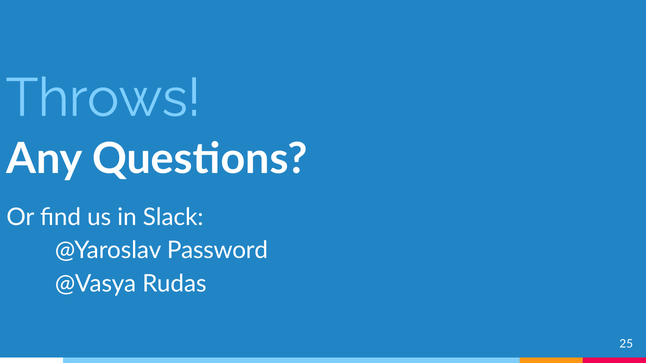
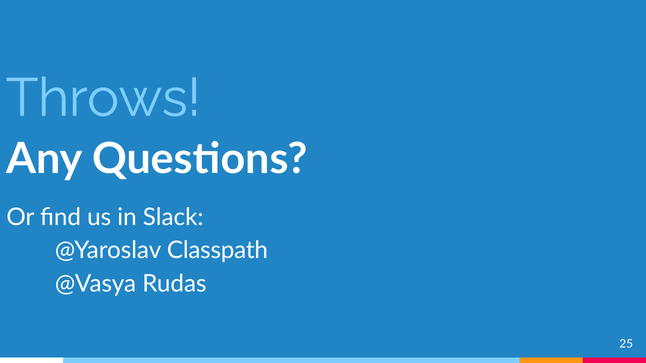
Password: Password -> Classpath
